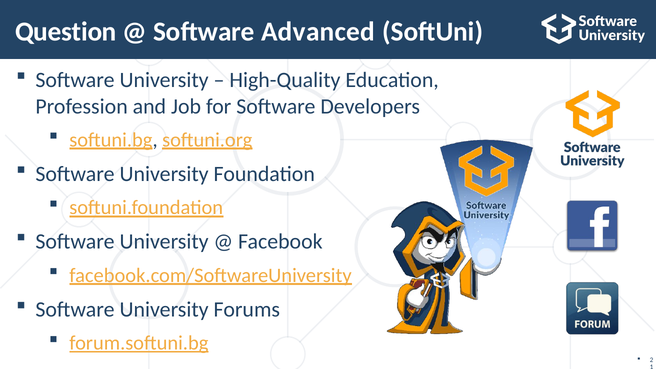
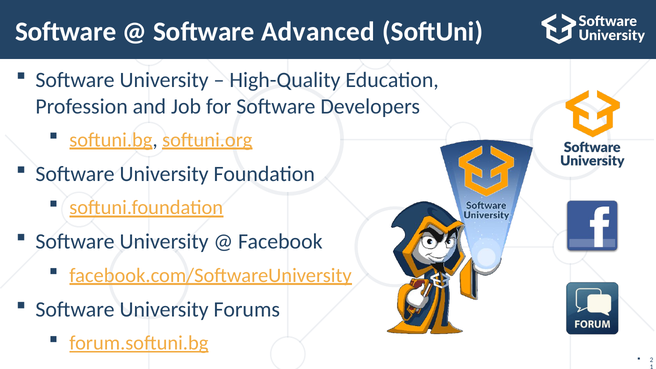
Question at (66, 32): Question -> Software
